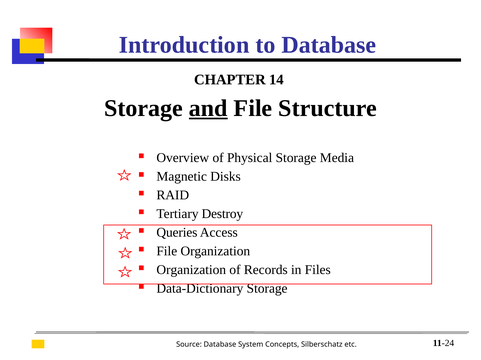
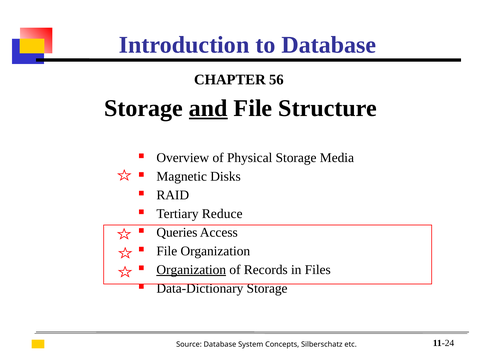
14: 14 -> 56
Destroy: Destroy -> Reduce
Organization at (191, 270) underline: none -> present
